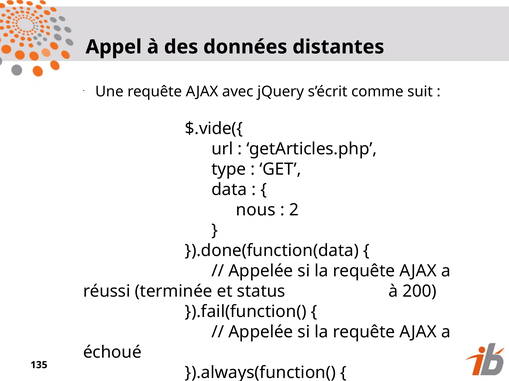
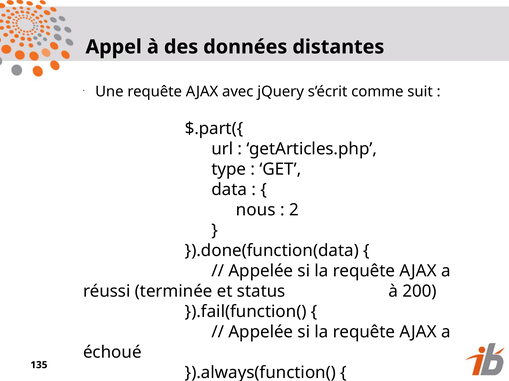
$.vide({: $.vide({ -> $.part({
